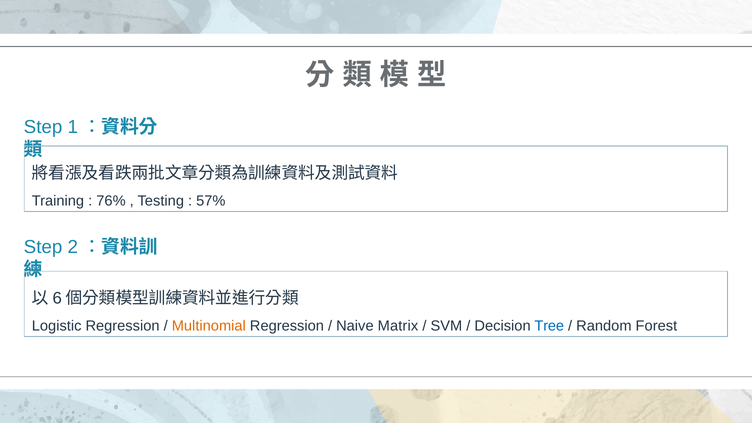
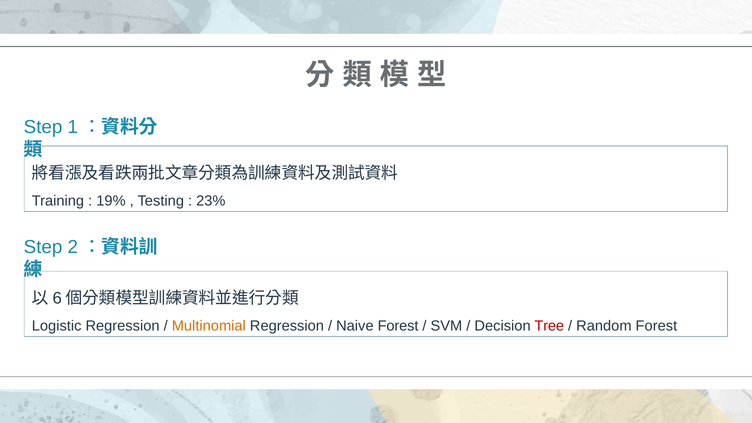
76%: 76% -> 19%
57%: 57% -> 23%
Naive Matrix: Matrix -> Forest
Tree colour: blue -> red
